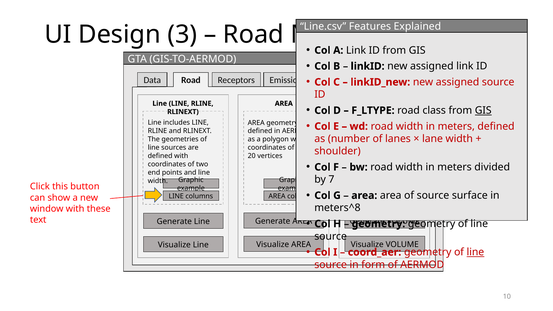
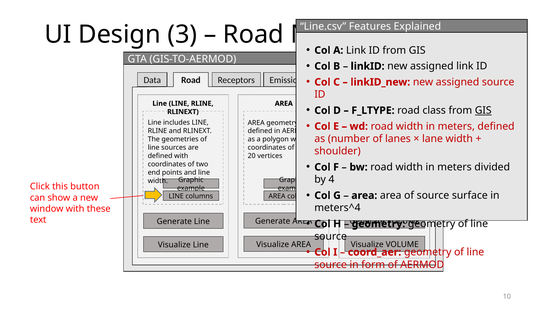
7: 7 -> 4
meters^8: meters^8 -> meters^4
line at (475, 252) underline: present -> none
